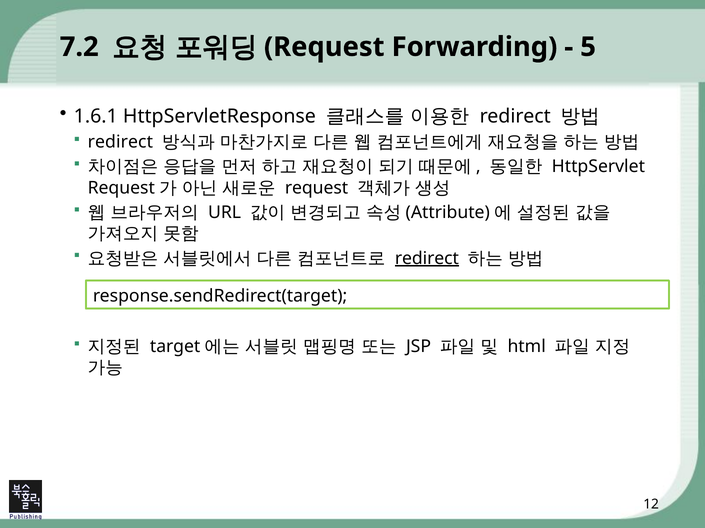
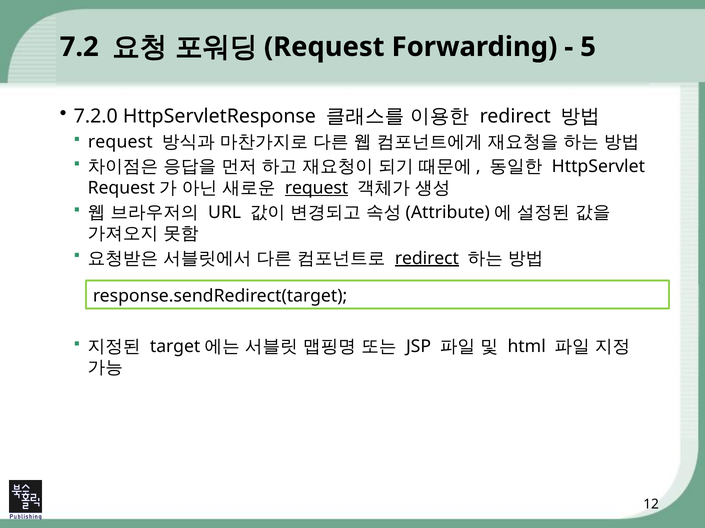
1.6.1: 1.6.1 -> 7.2.0
redirect at (120, 142): redirect -> request
request at (317, 188) underline: none -> present
